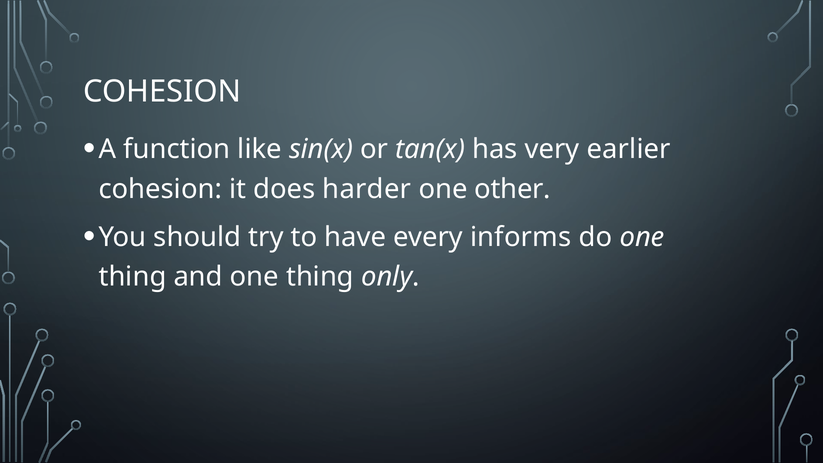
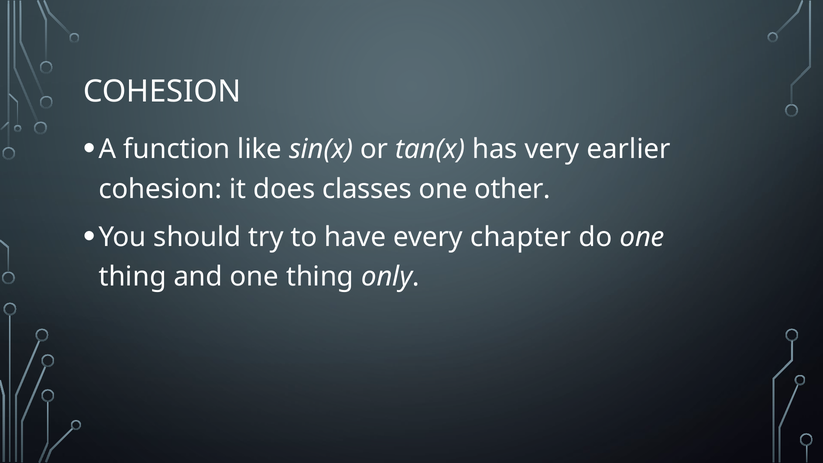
harder: harder -> classes
informs: informs -> chapter
